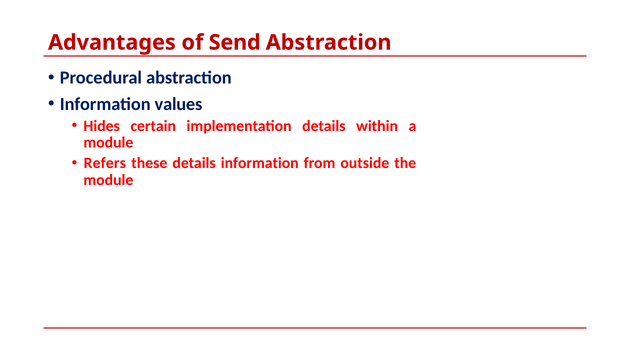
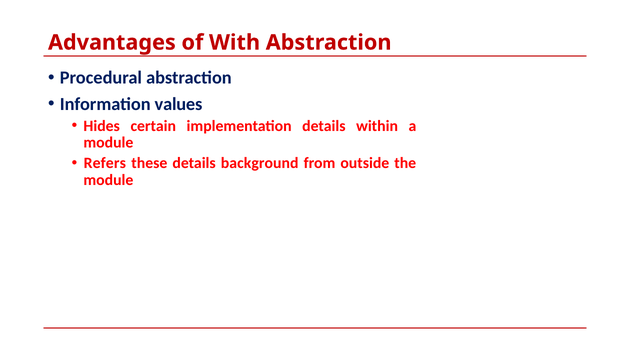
Send: Send -> With
details information: information -> background
